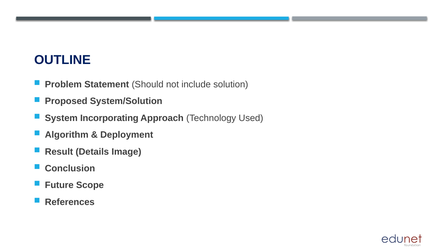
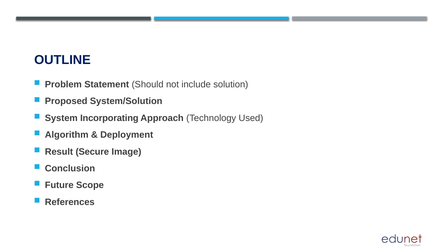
Details: Details -> Secure
